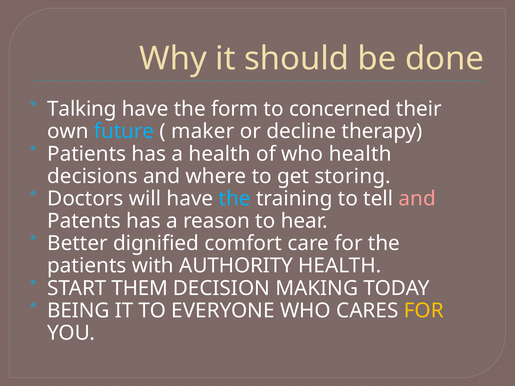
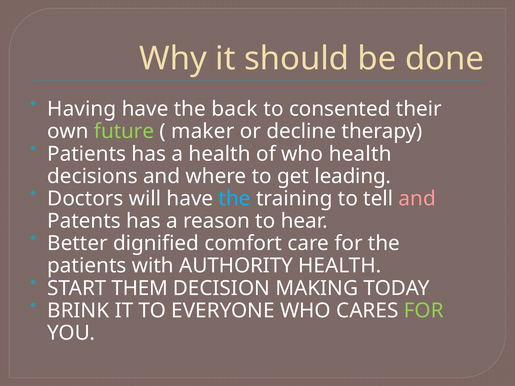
Talking: Talking -> Having
form: form -> back
concerned: concerned -> consented
future colour: light blue -> light green
storing: storing -> leading
BEING: BEING -> BRINK
FOR at (424, 311) colour: yellow -> light green
